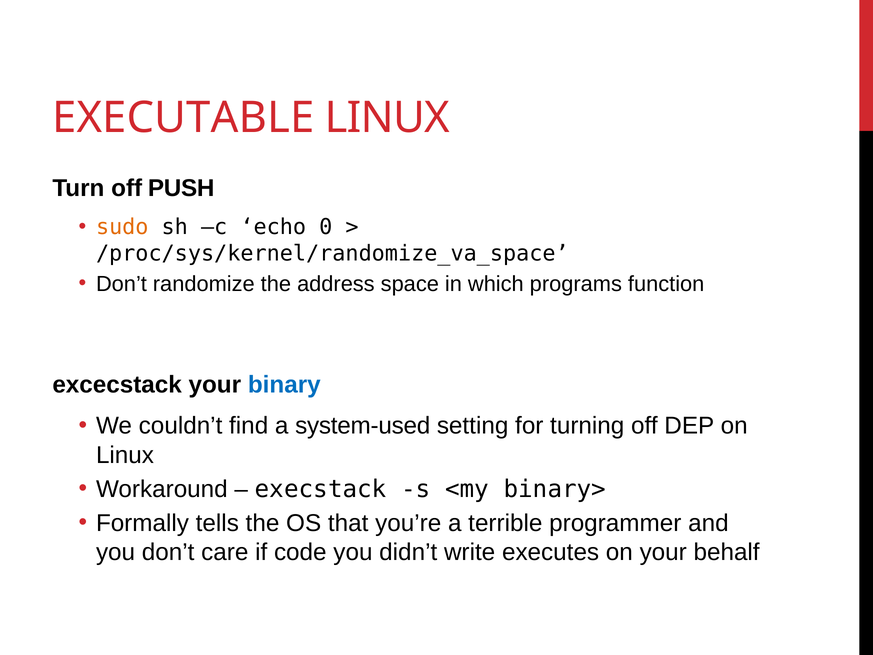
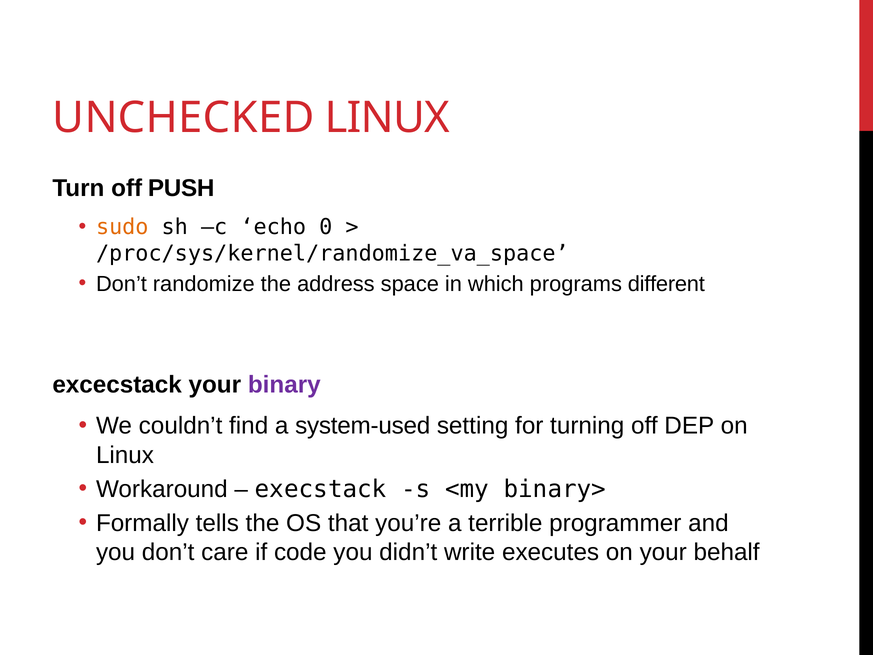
EXECUTABLE: EXECUTABLE -> UNCHECKED
function: function -> different
binary colour: blue -> purple
